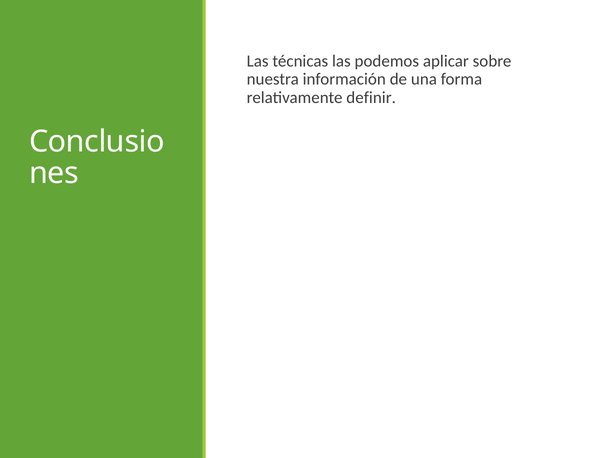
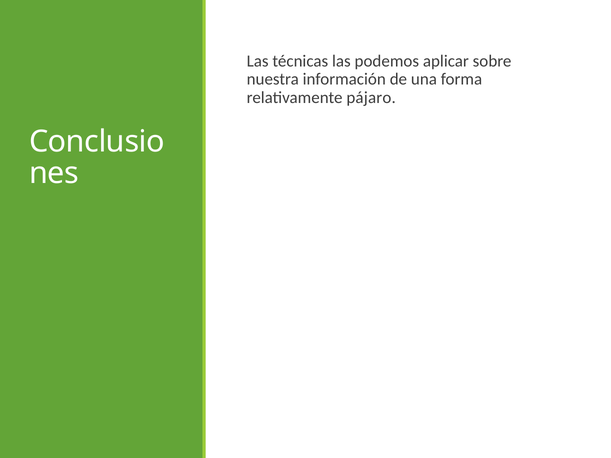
definir: definir -> pájaro
